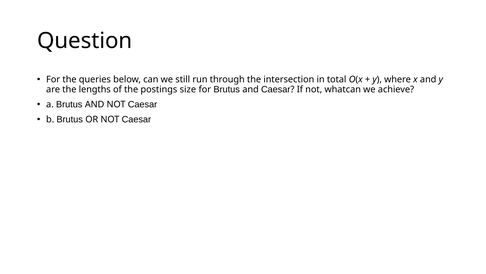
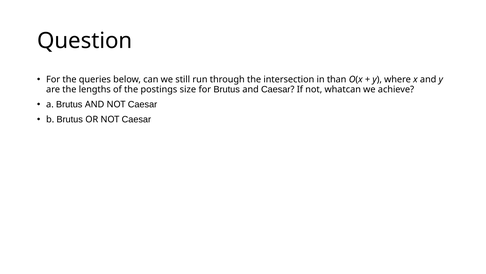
total: total -> than
